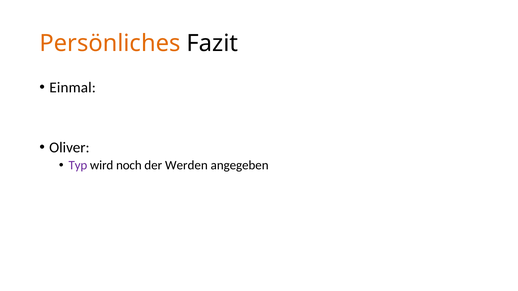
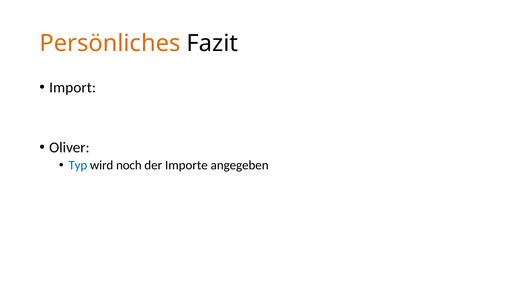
Einmal: Einmal -> Import
Typ colour: purple -> blue
Werden: Werden -> Importe
